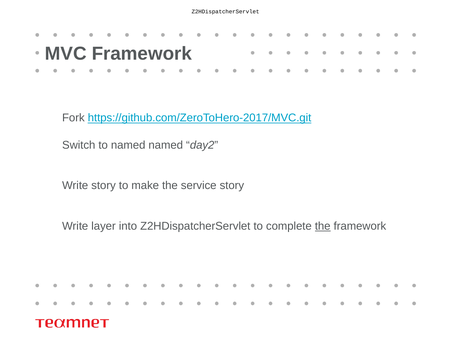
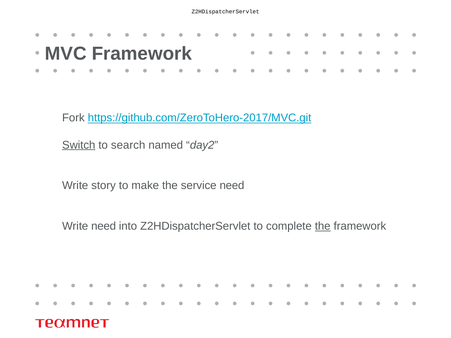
Switch underline: none -> present
to named: named -> search
service story: story -> need
Write layer: layer -> need
